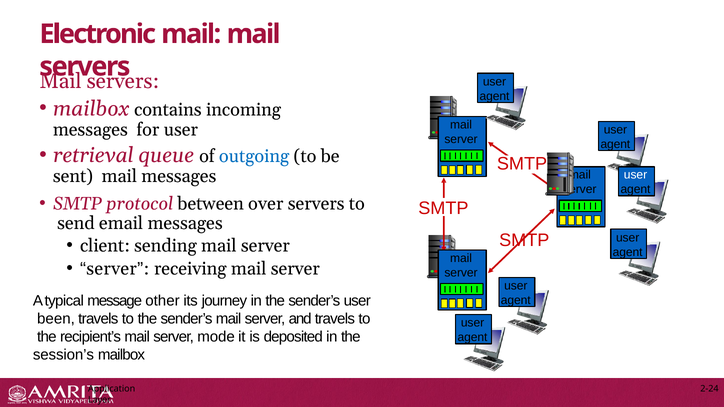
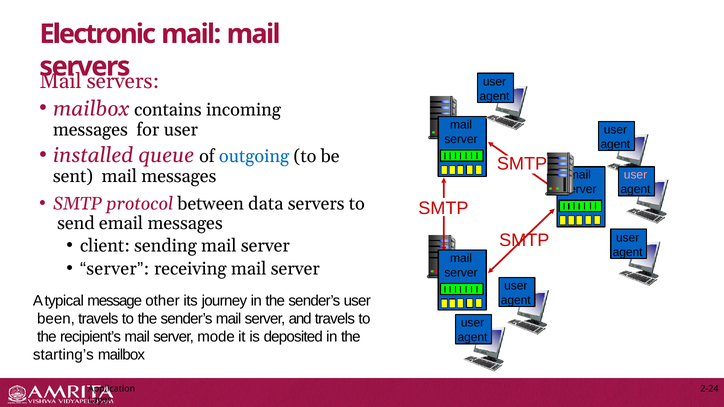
retrieval: retrieval -> installed
user at (636, 175) colour: white -> pink
over: over -> data
session’s: session’s -> starting’s
